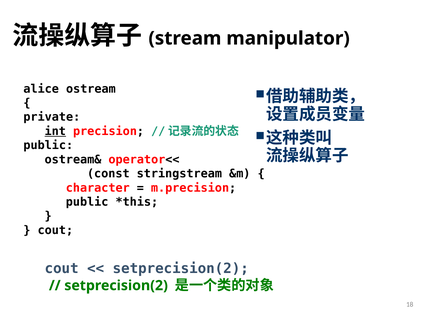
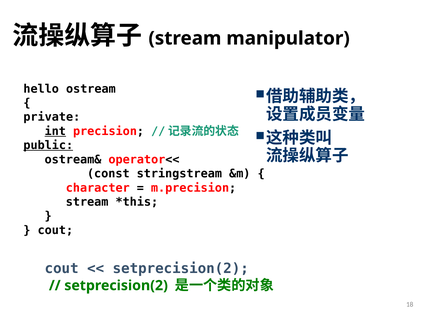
alice: alice -> hello
public at (48, 145) underline: none -> present
public at (87, 202): public -> stream
